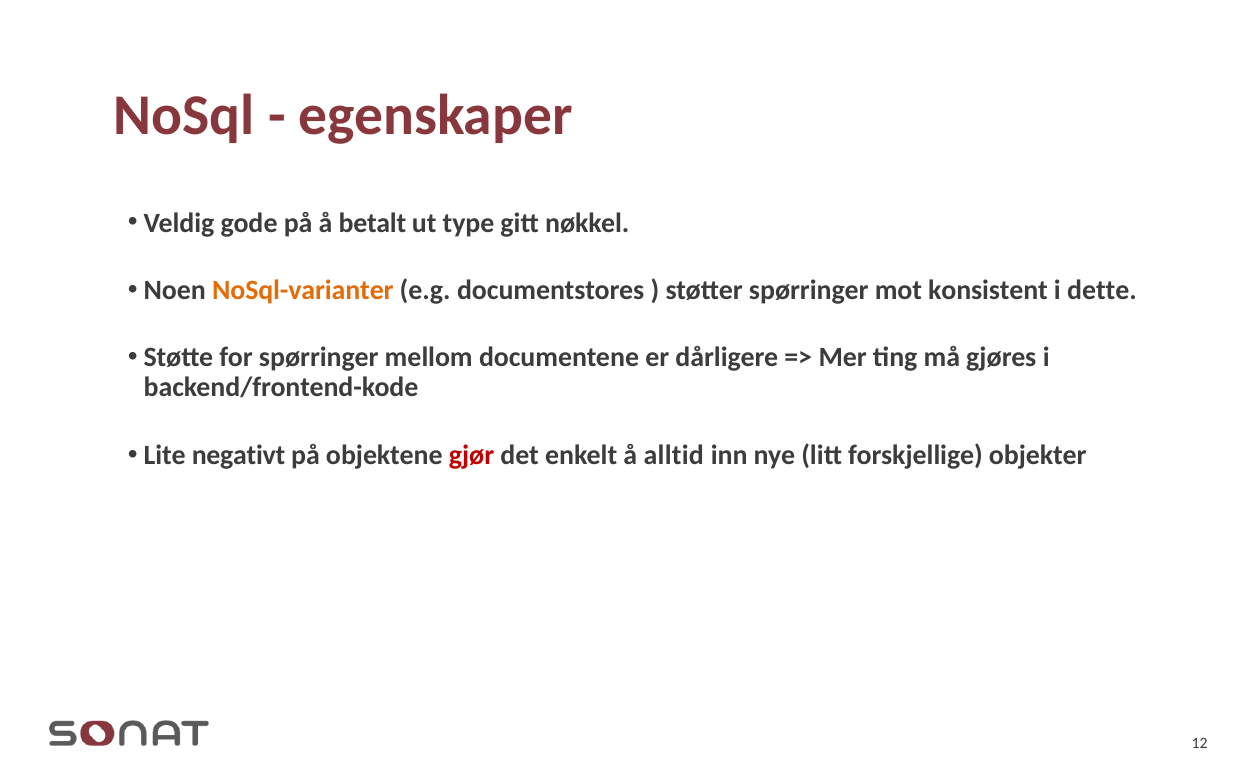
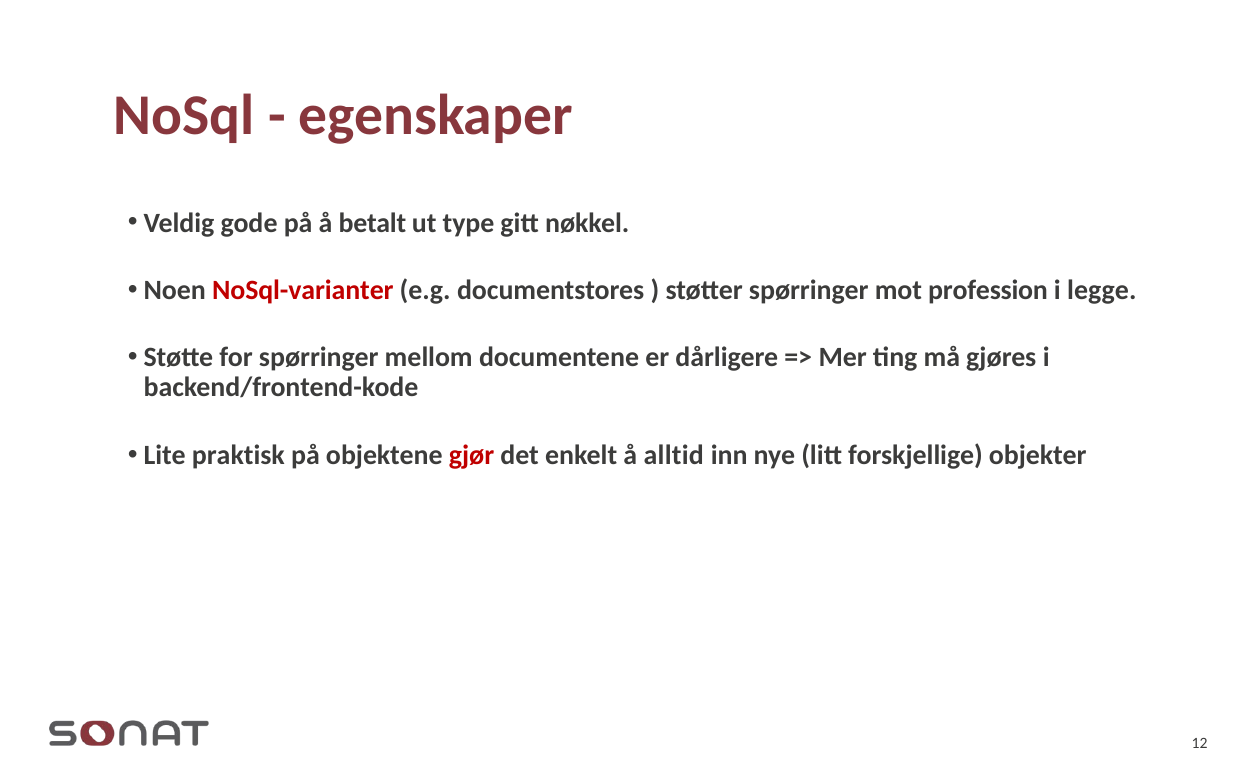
NoSql-varianter colour: orange -> red
konsistent: konsistent -> profession
dette: dette -> legge
negativt: negativt -> praktisk
